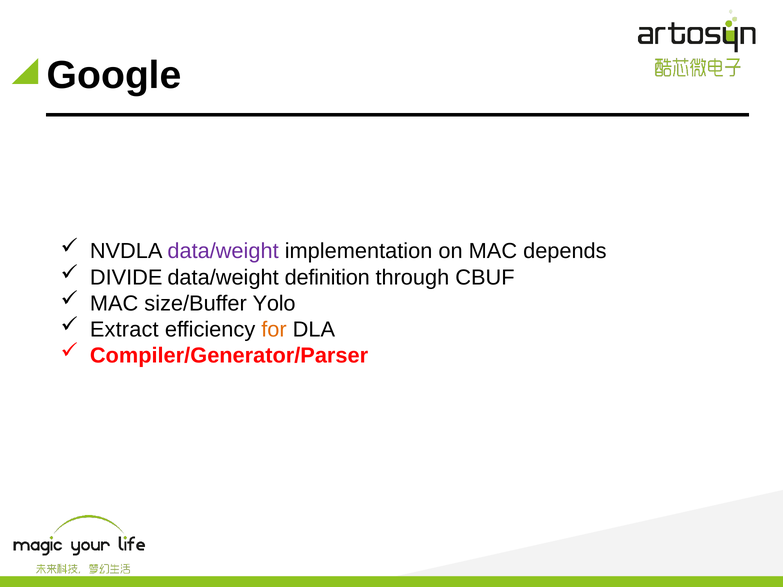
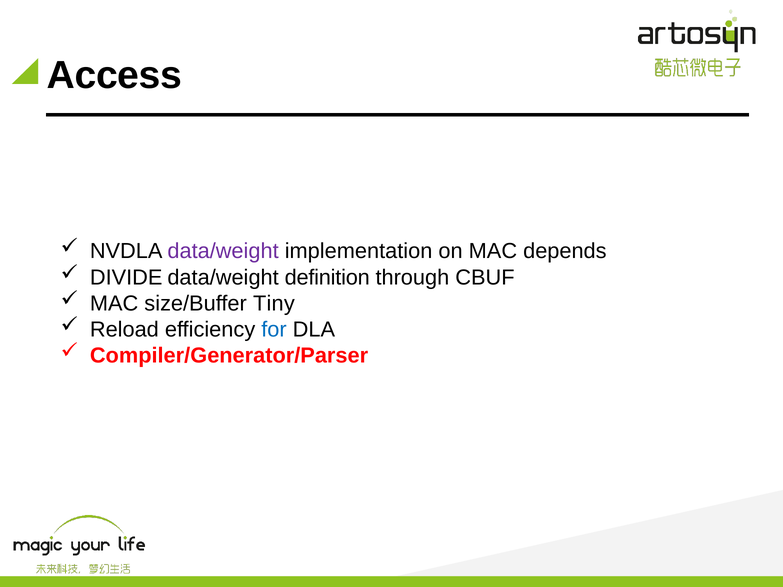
Google: Google -> Access
Yolo: Yolo -> Tiny
Extract: Extract -> Reload
for colour: orange -> blue
